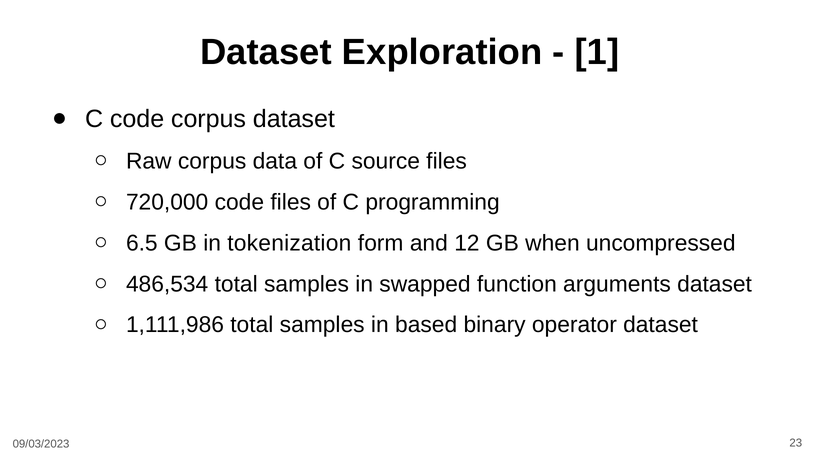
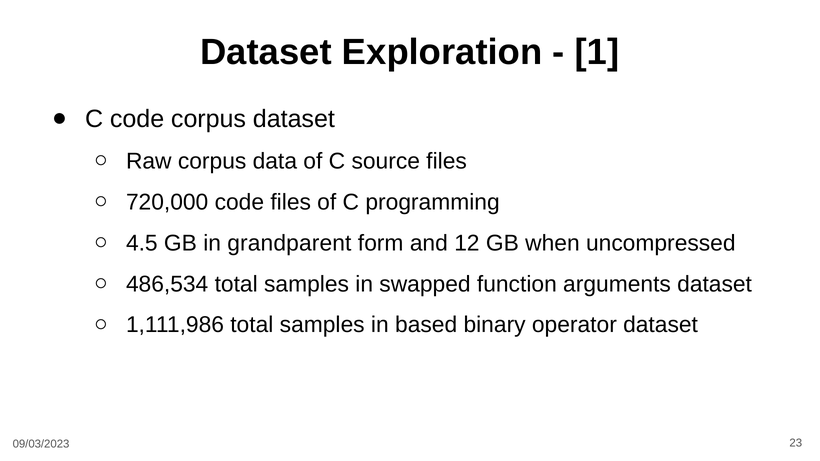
6.5: 6.5 -> 4.5
tokenization: tokenization -> grandparent
